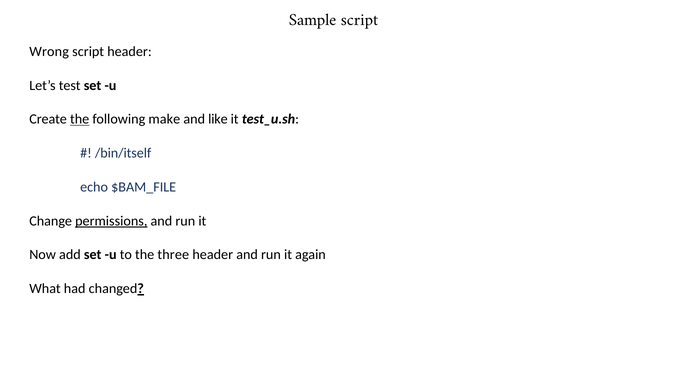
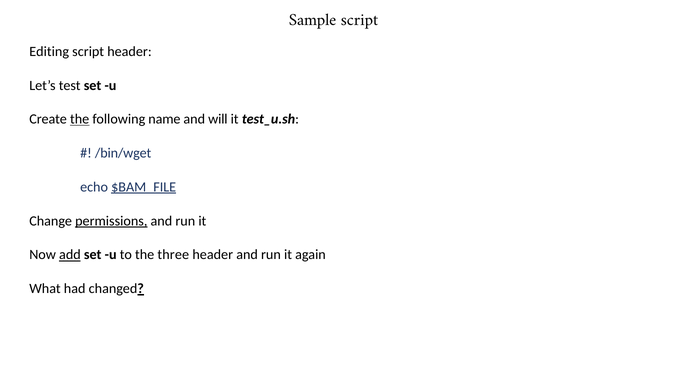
Wrong: Wrong -> Editing
make: make -> name
like: like -> will
/bin/itself: /bin/itself -> /bin/wget
$BAM_FILE underline: none -> present
add underline: none -> present
